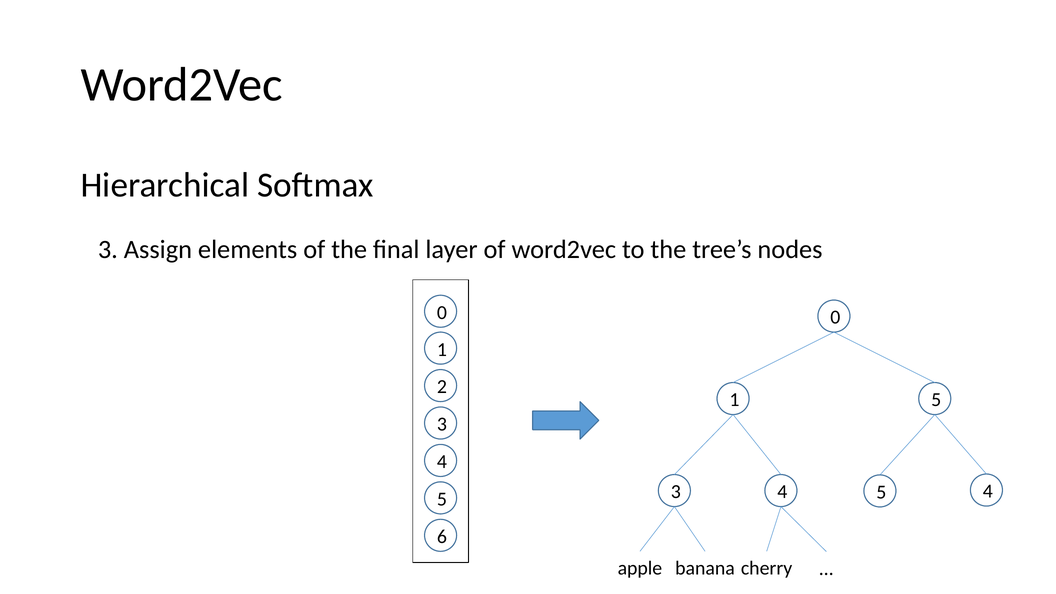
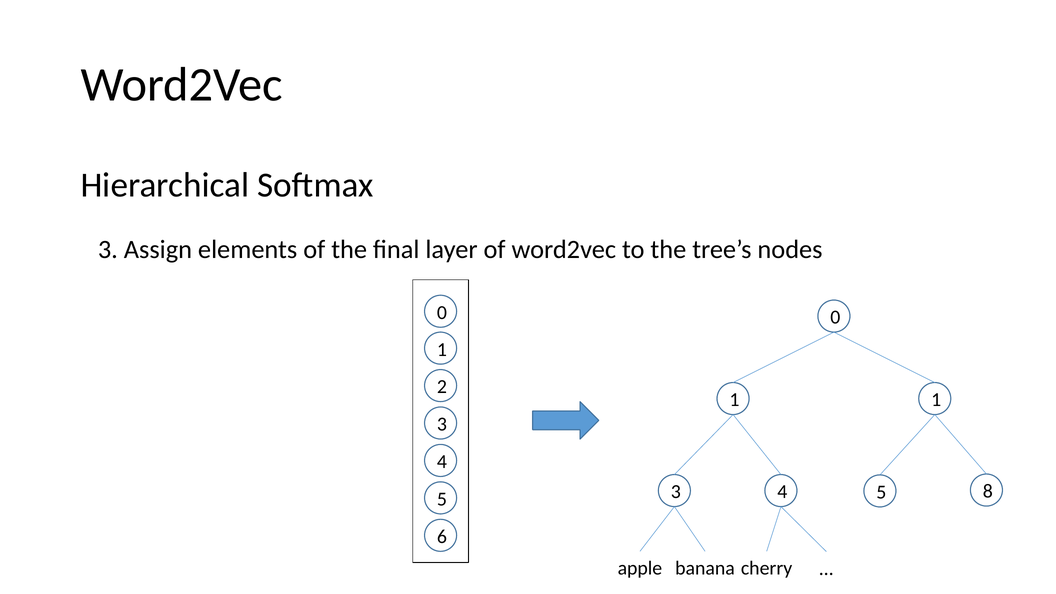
1 5: 5 -> 1
5 4: 4 -> 8
